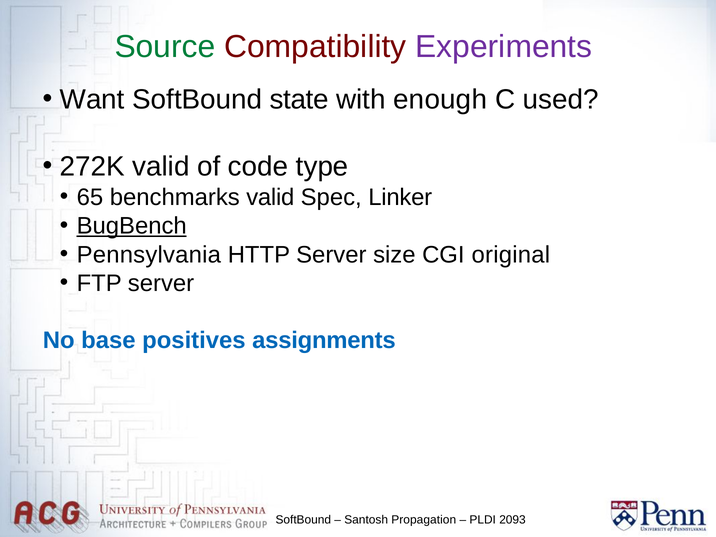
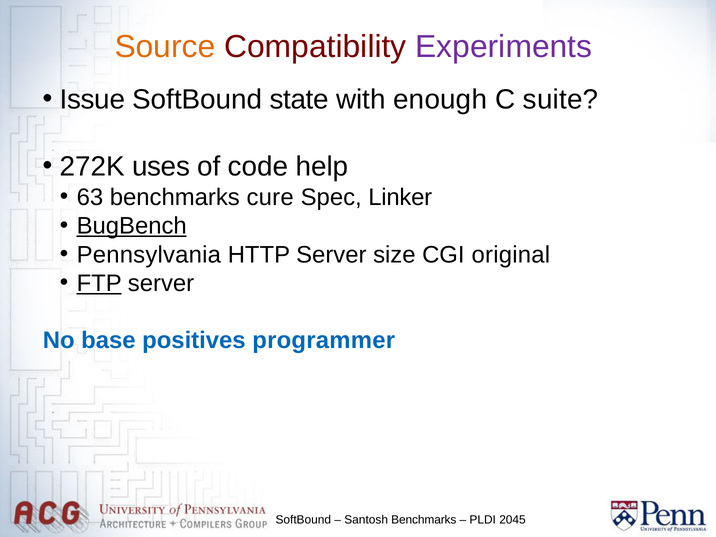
Source colour: green -> orange
Want: Want -> Issue
used: used -> suite
272K valid: valid -> uses
type: type -> help
65: 65 -> 63
benchmarks valid: valid -> cure
FTP underline: none -> present
assignments: assignments -> programmer
Santosh Propagation: Propagation -> Benchmarks
2093: 2093 -> 2045
